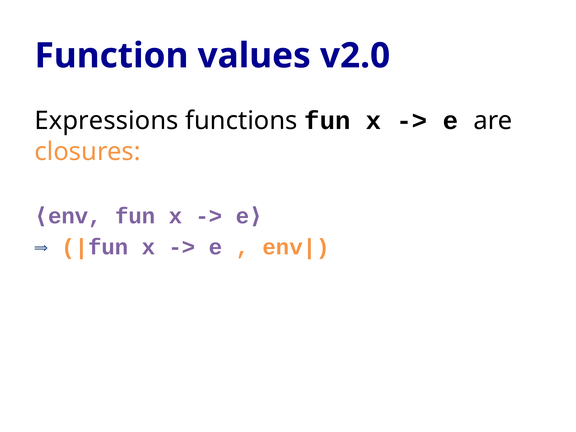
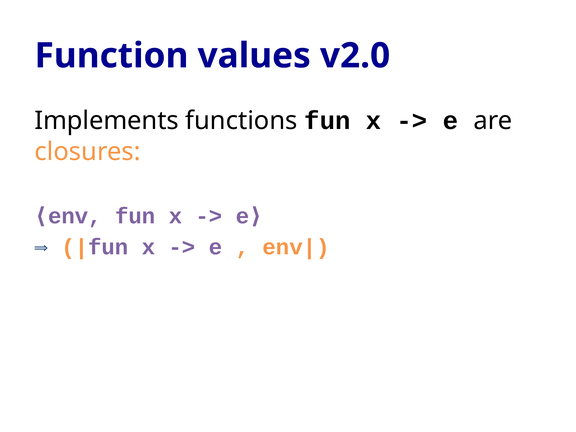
Expressions: Expressions -> Implements
